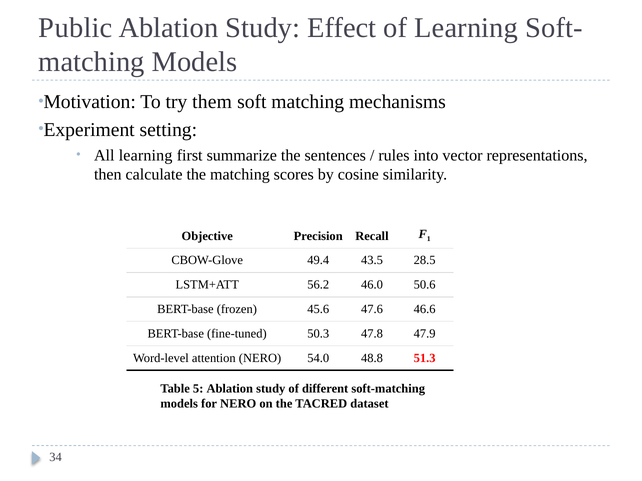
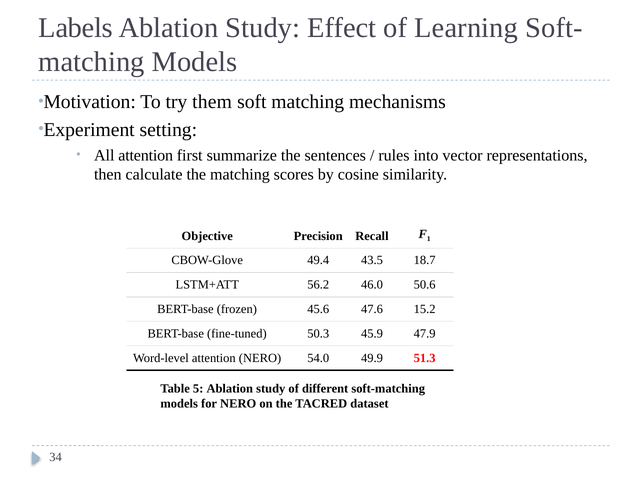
Public: Public -> Labels
All learning: learning -> attention
28.5: 28.5 -> 18.7
46.6: 46.6 -> 15.2
47.8: 47.8 -> 45.9
48.8: 48.8 -> 49.9
